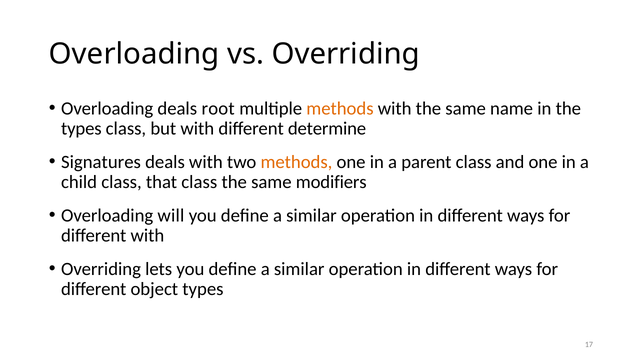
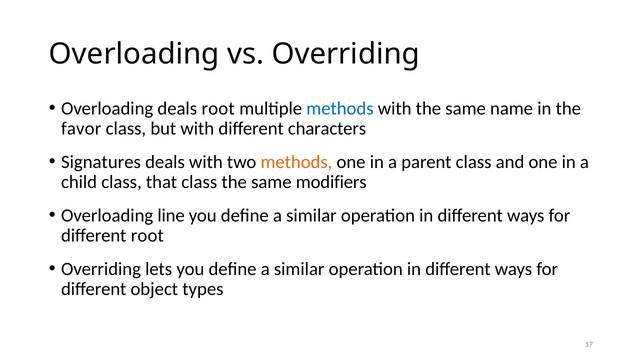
methods at (340, 109) colour: orange -> blue
types at (81, 129): types -> favor
determine: determine -> characters
will: will -> line
different with: with -> root
